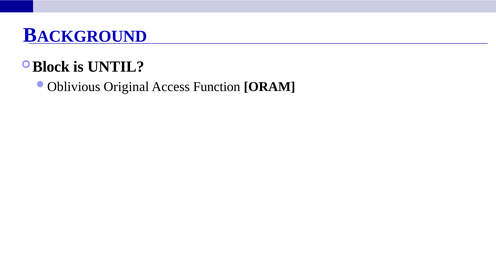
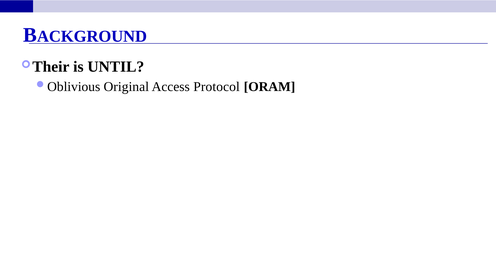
Block: Block -> Their
Function: Function -> Protocol
